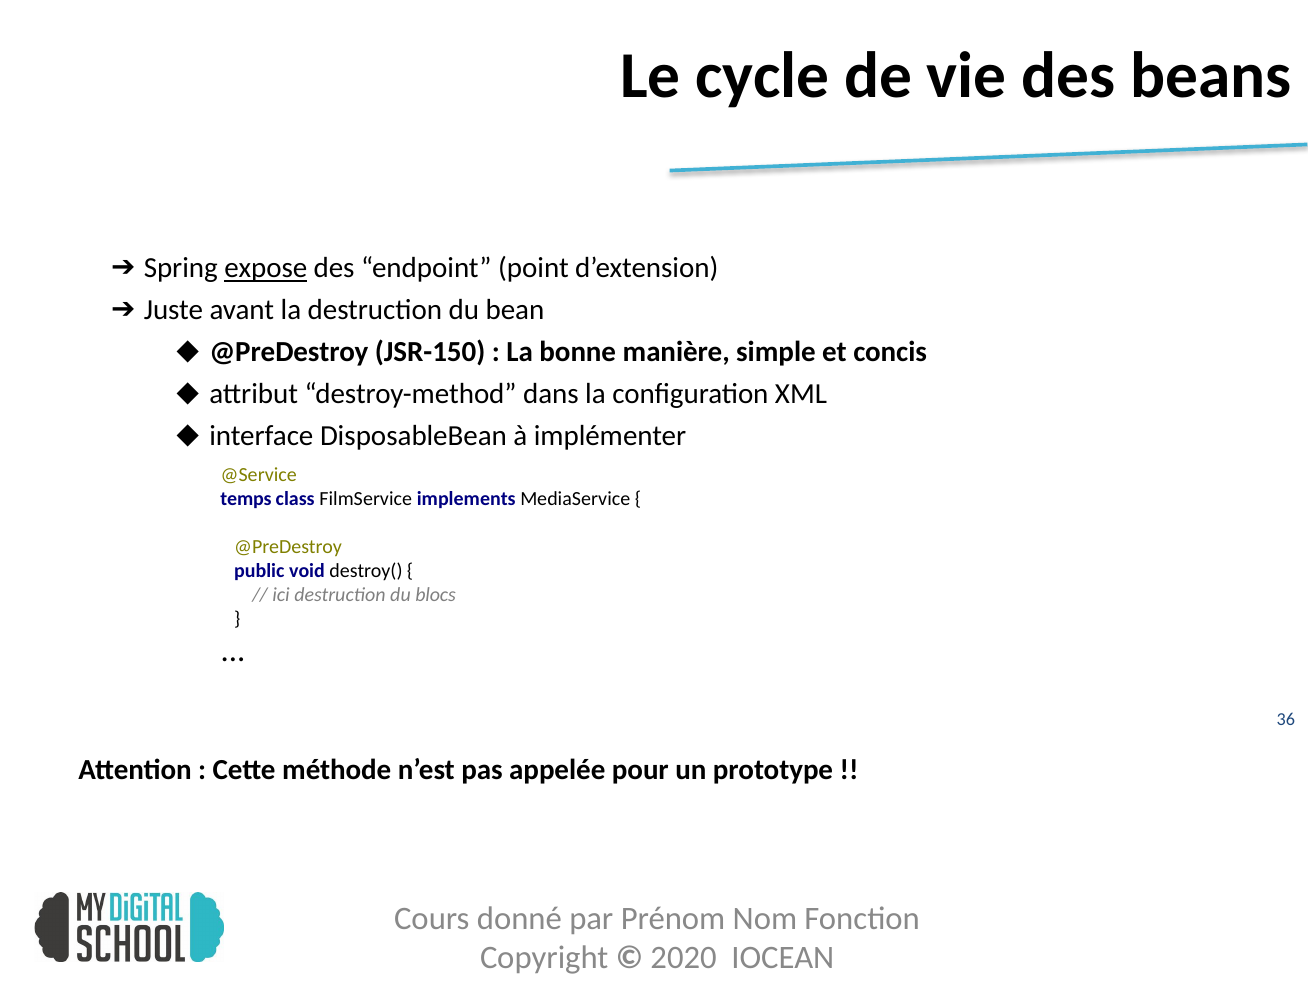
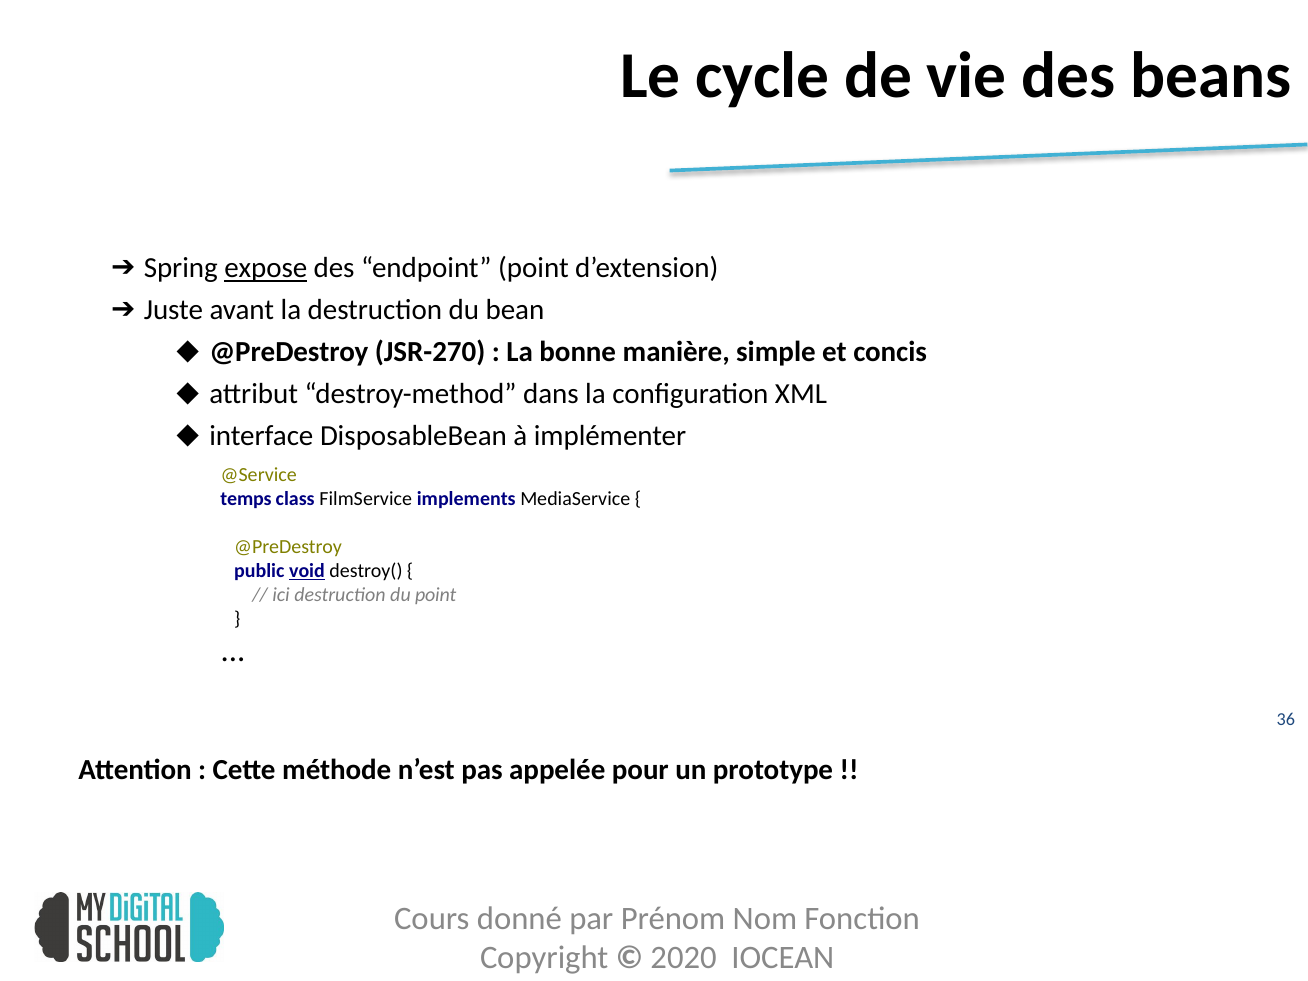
JSR-150: JSR-150 -> JSR-270
void underline: none -> present
du blocs: blocs -> point
